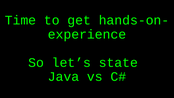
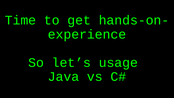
state: state -> usage
